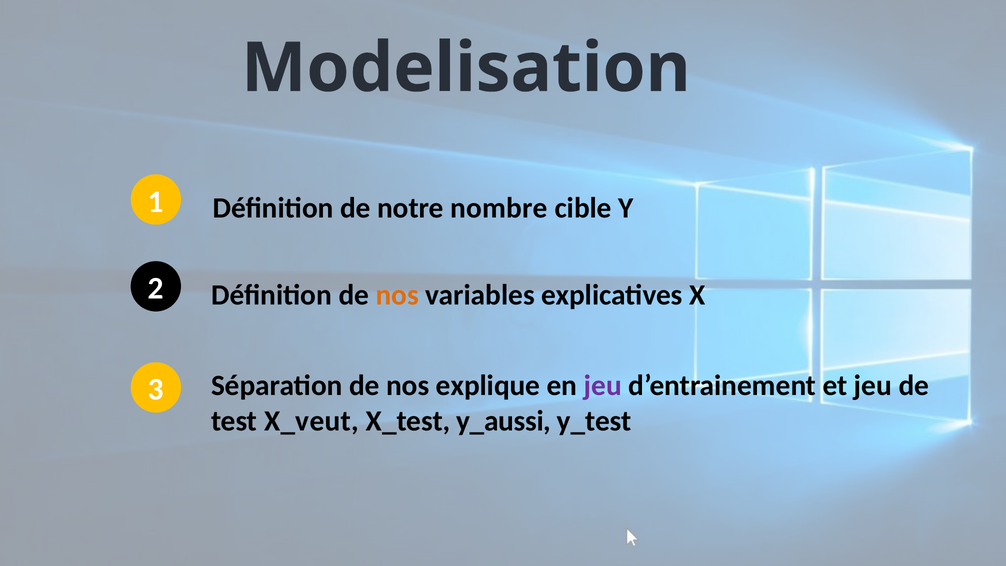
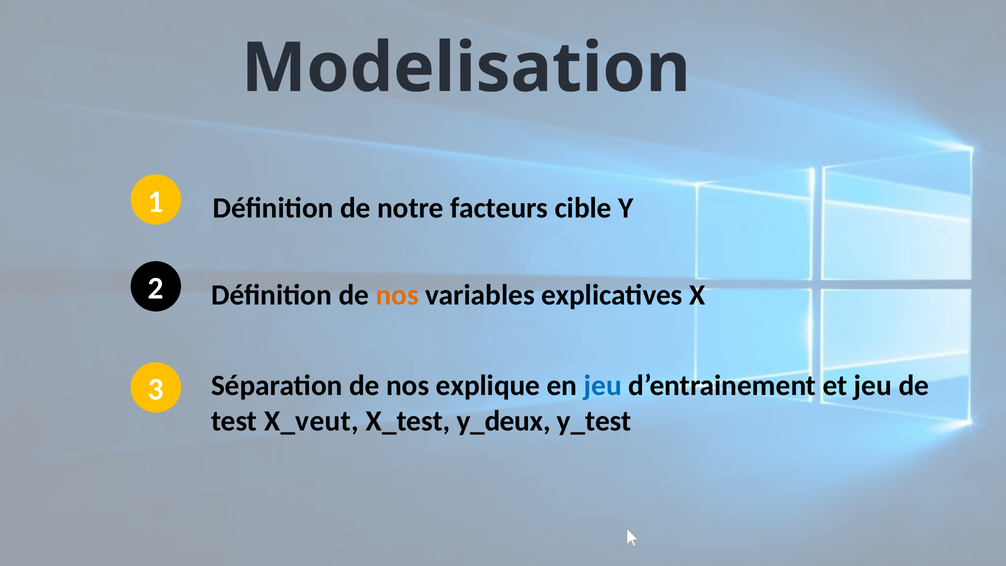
nombre: nombre -> facteurs
jeu at (603, 386) colour: purple -> blue
y_aussi: y_aussi -> y_deux
